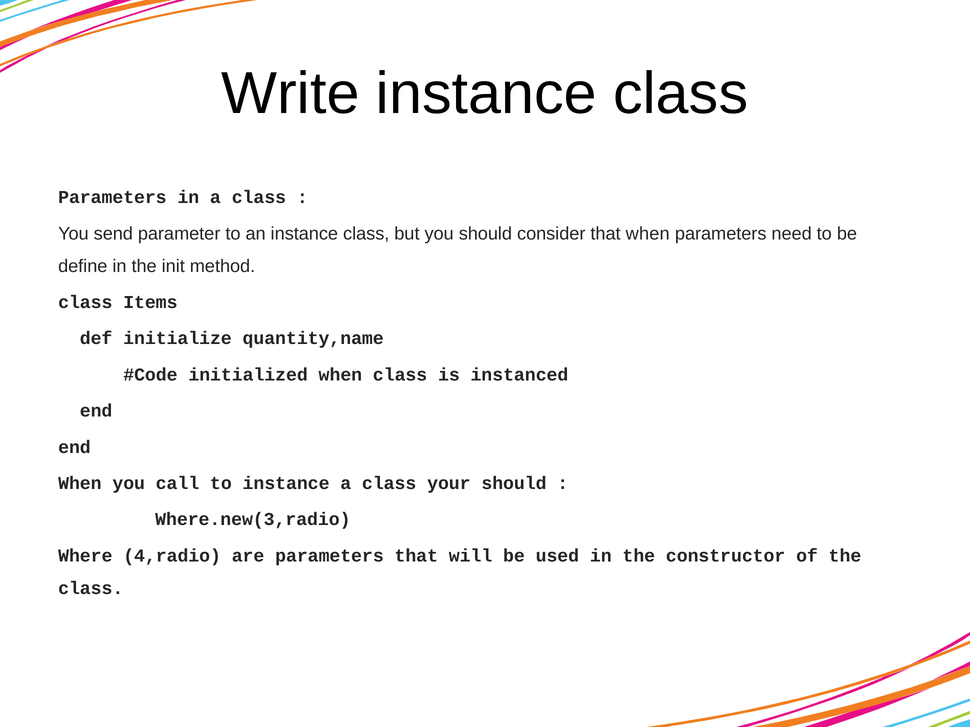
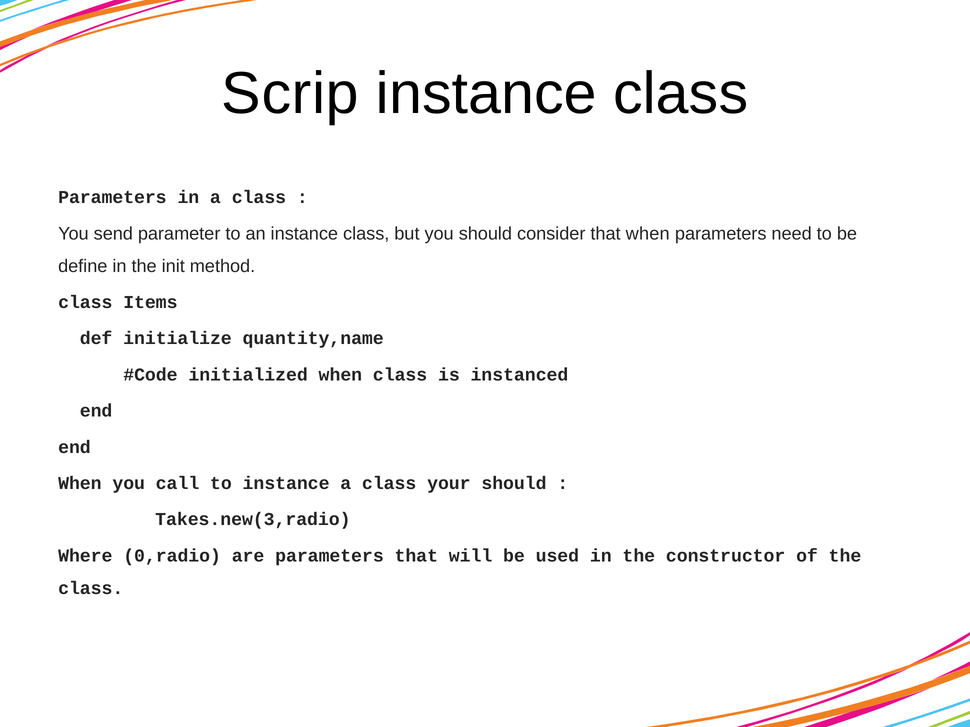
Write: Write -> Scrip
Where.new(3,radio: Where.new(3,radio -> Takes.new(3,radio
4,radio: 4,radio -> 0,radio
